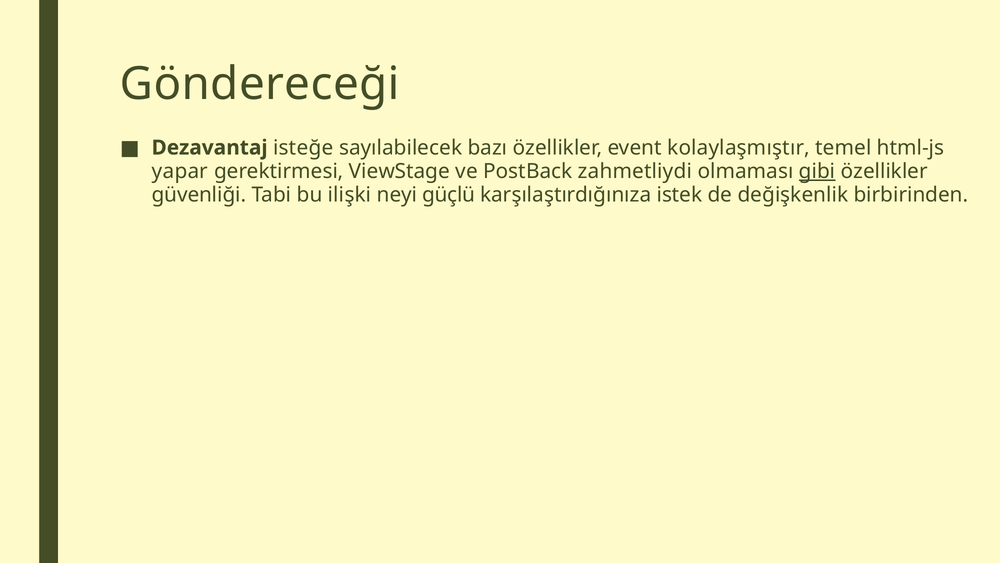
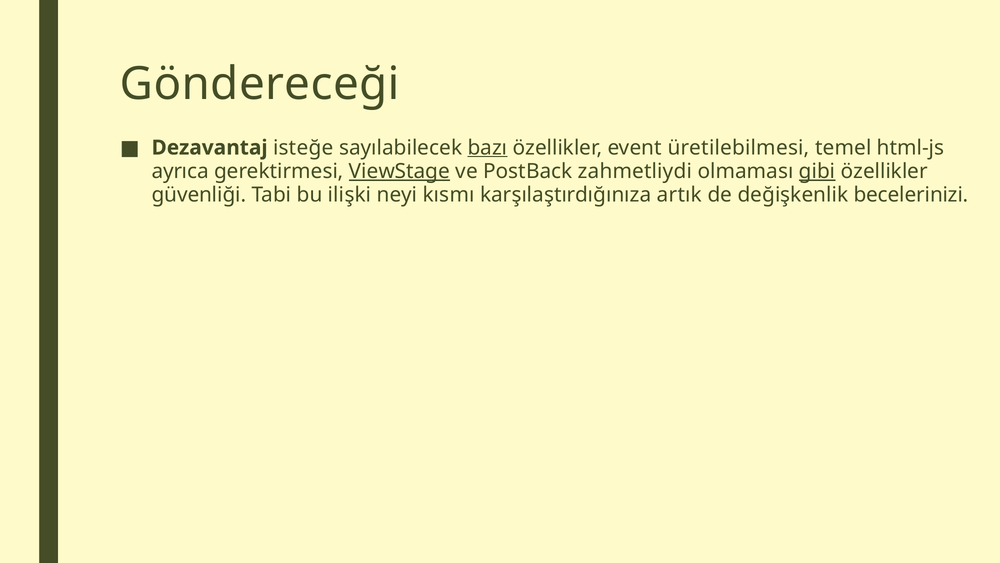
bazı underline: none -> present
kolaylaşmıştır: kolaylaşmıştır -> üretilebilmesi
yapar: yapar -> ayrıca
ViewStage underline: none -> present
güçlü: güçlü -> kısmı
istek: istek -> artık
birbirinden: birbirinden -> becelerinizi
